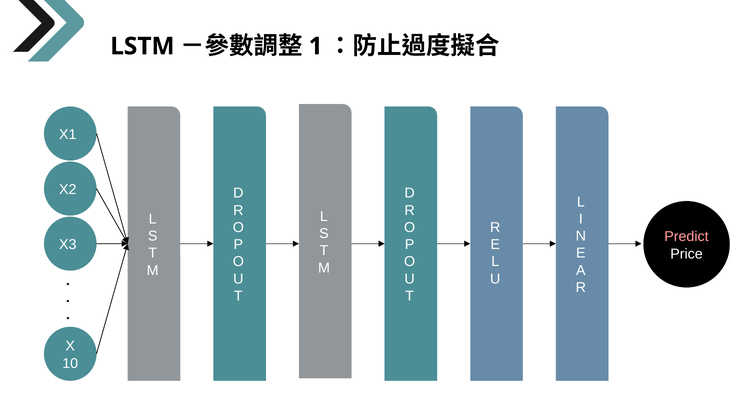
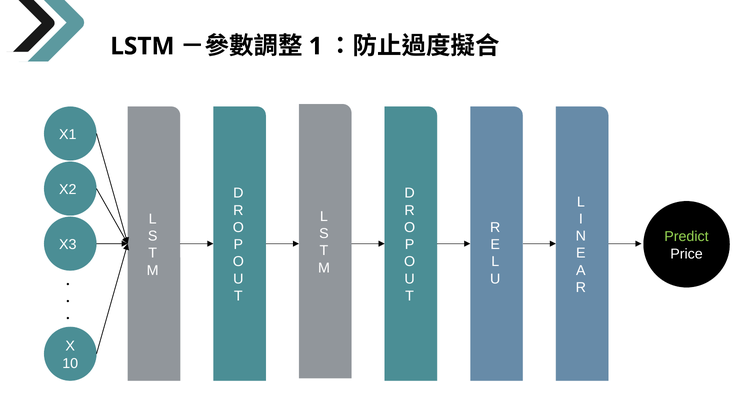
Predict colour: pink -> light green
